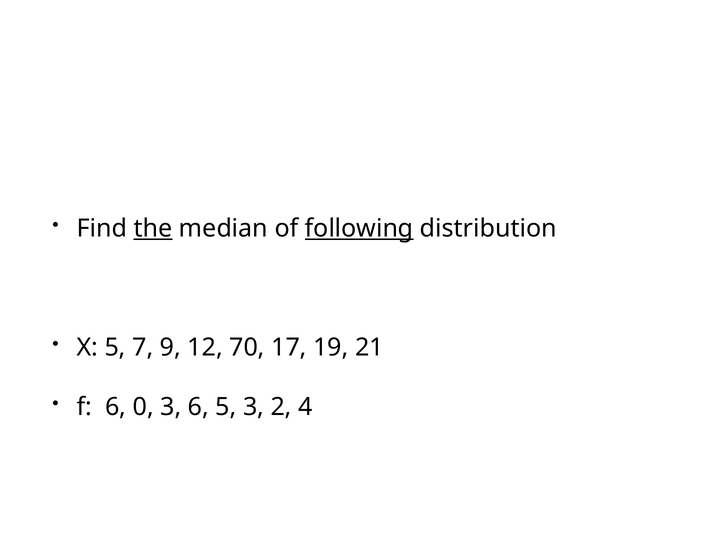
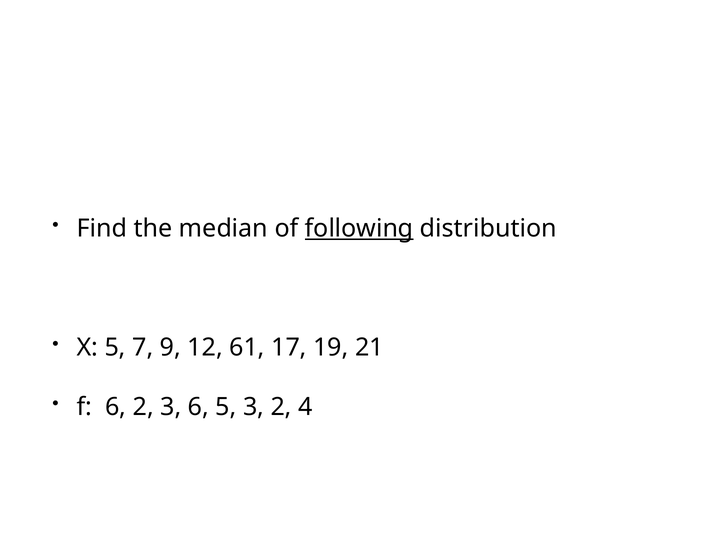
the underline: present -> none
70: 70 -> 61
6 0: 0 -> 2
